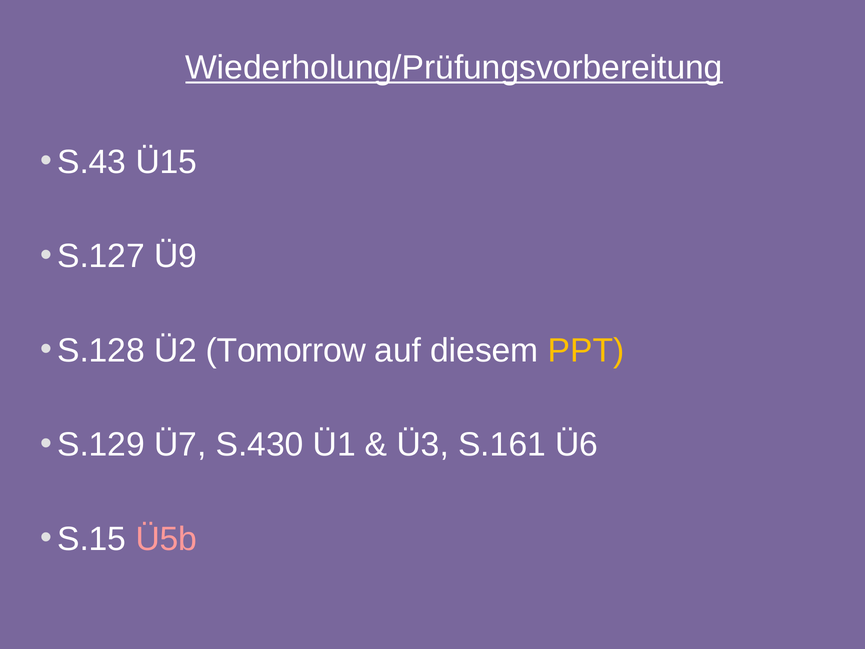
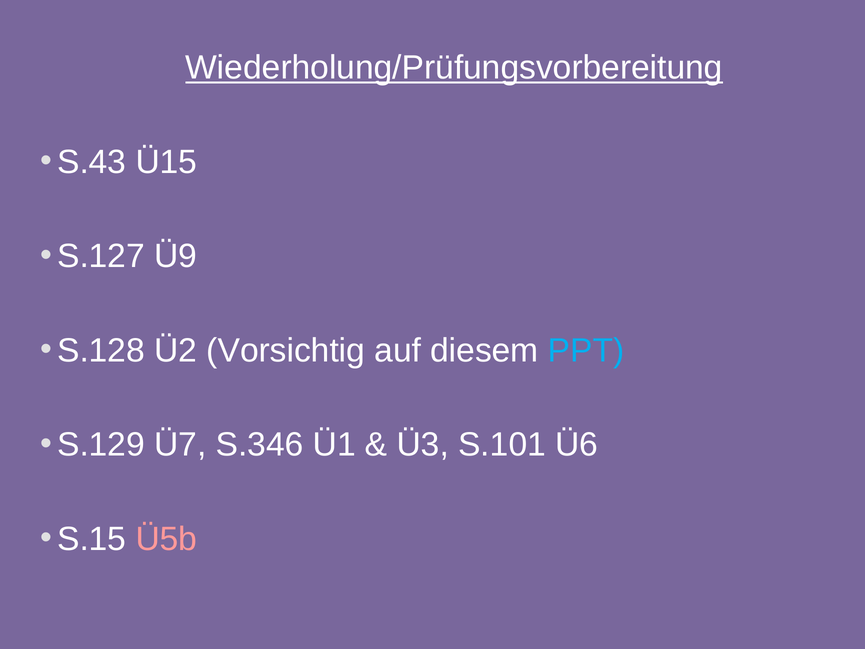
Tomorrow: Tomorrow -> Vorsichtig
PPT colour: yellow -> light blue
S.430: S.430 -> S.346
S.161: S.161 -> S.101
